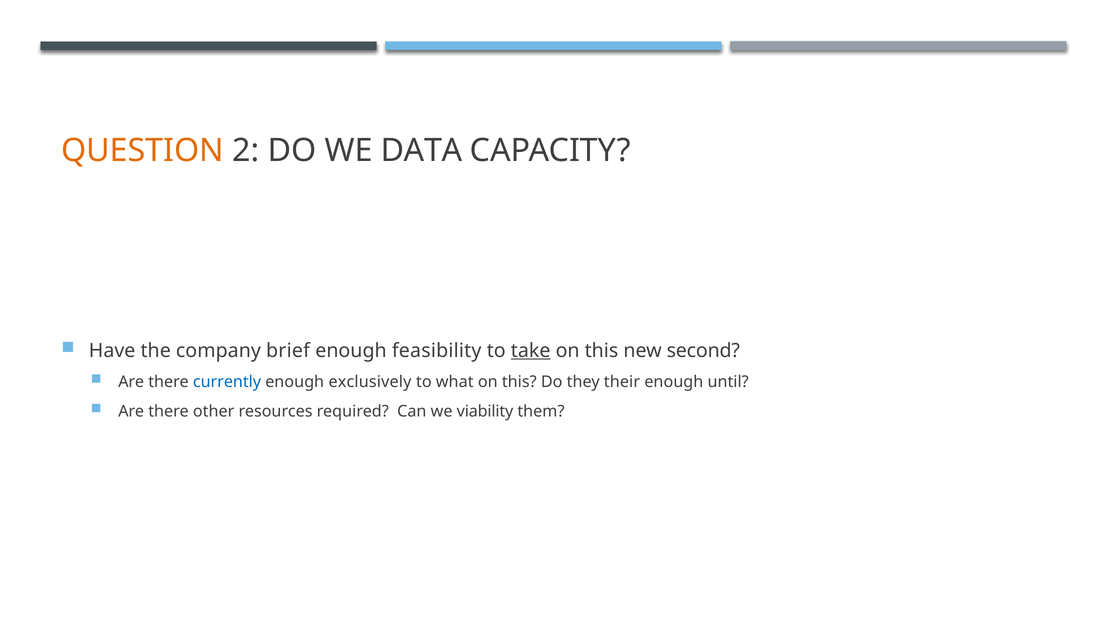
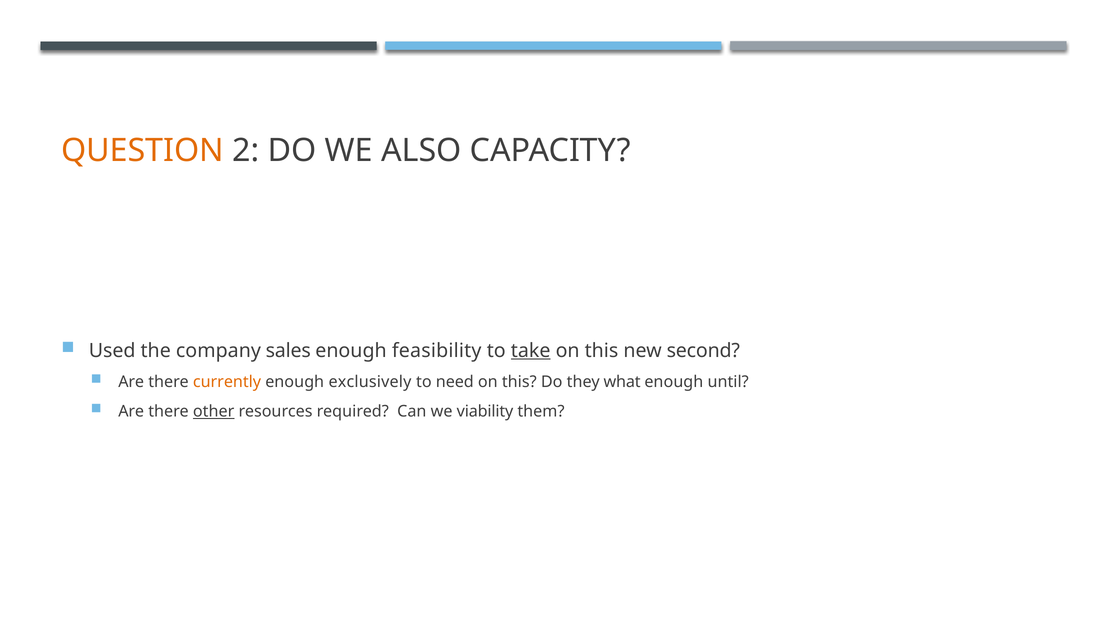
DATA: DATA -> ALSO
Have: Have -> Used
brief: brief -> sales
currently colour: blue -> orange
what: what -> need
their: their -> what
other underline: none -> present
